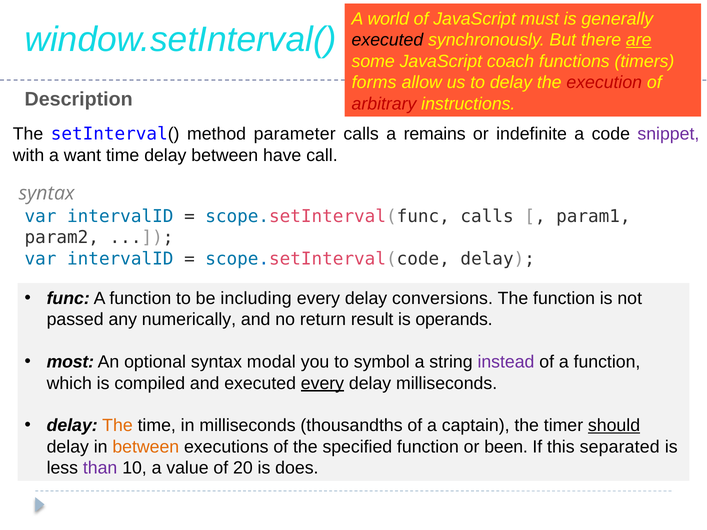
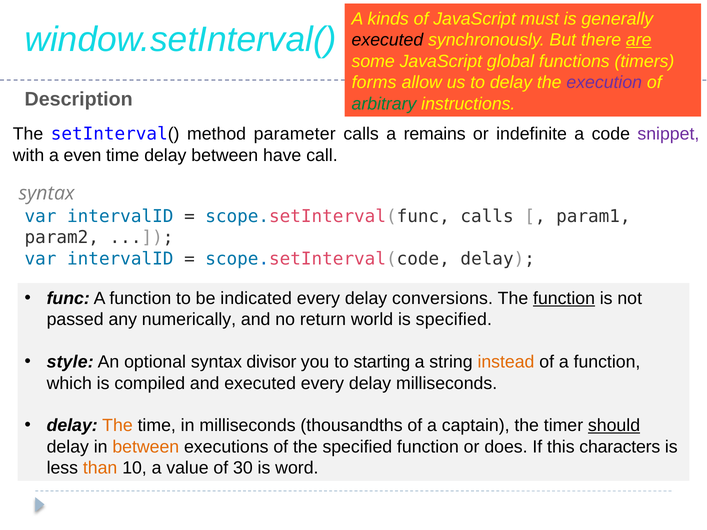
world: world -> kinds
coach: coach -> global
execution colour: red -> purple
arbitrary colour: red -> green
want: want -> even
including: including -> indicated
function at (564, 299) underline: none -> present
result: result -> world
is operands: operands -> specified
most: most -> style
modal: modal -> divisor
symbol: symbol -> starting
instead colour: purple -> orange
every at (322, 383) underline: present -> none
been: been -> does
separated: separated -> characters
than colour: purple -> orange
20: 20 -> 30
does: does -> word
